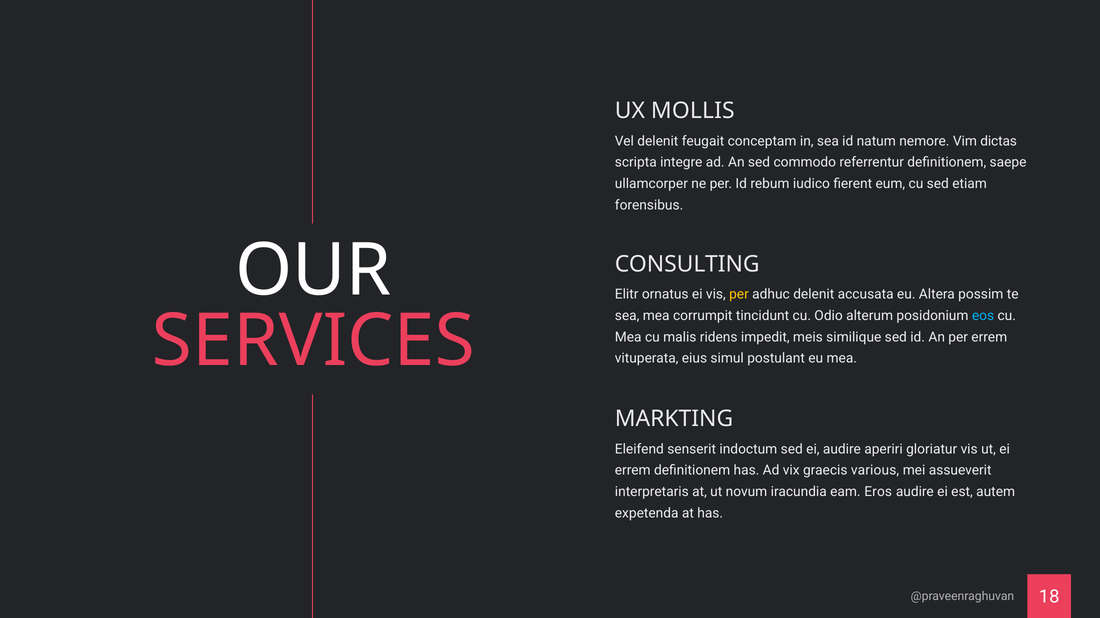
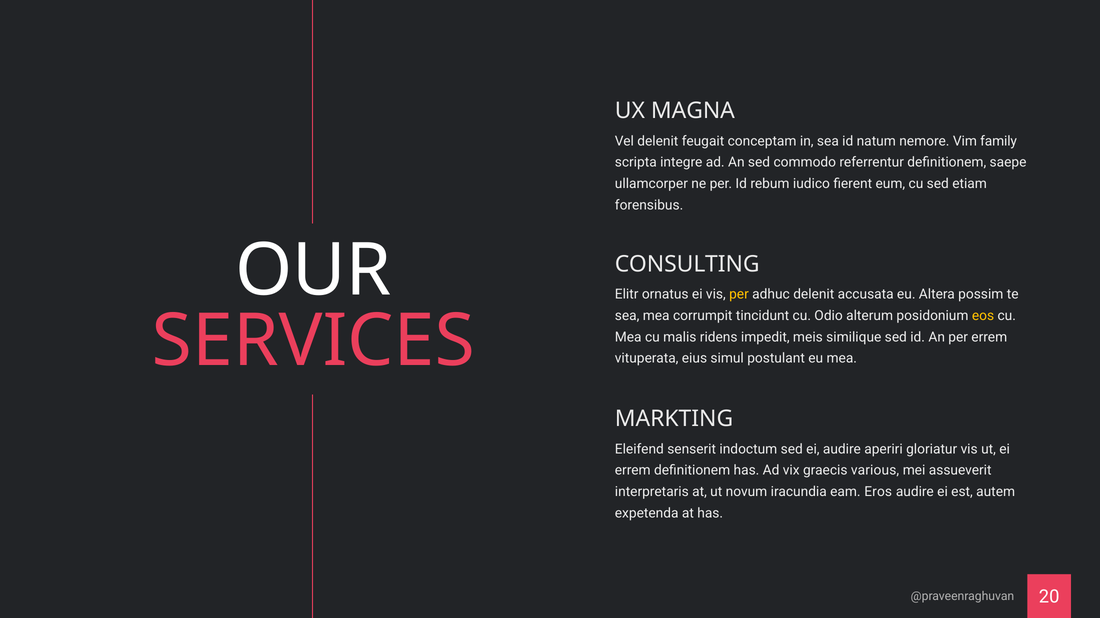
MOLLIS: MOLLIS -> MAGNA
dictas: dictas -> family
eos colour: light blue -> yellow
18: 18 -> 20
